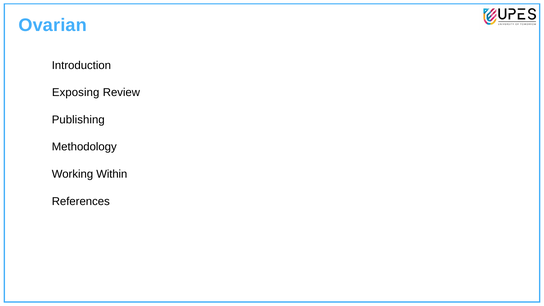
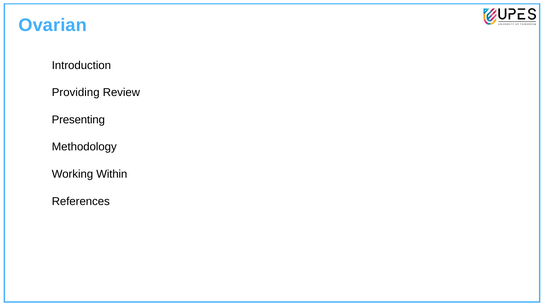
Exposing: Exposing -> Providing
Publishing: Publishing -> Presenting
